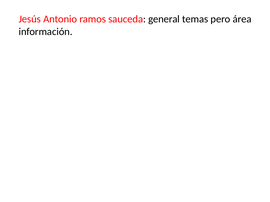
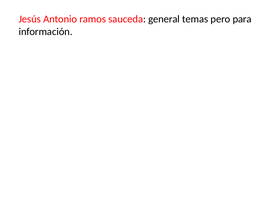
área: área -> para
